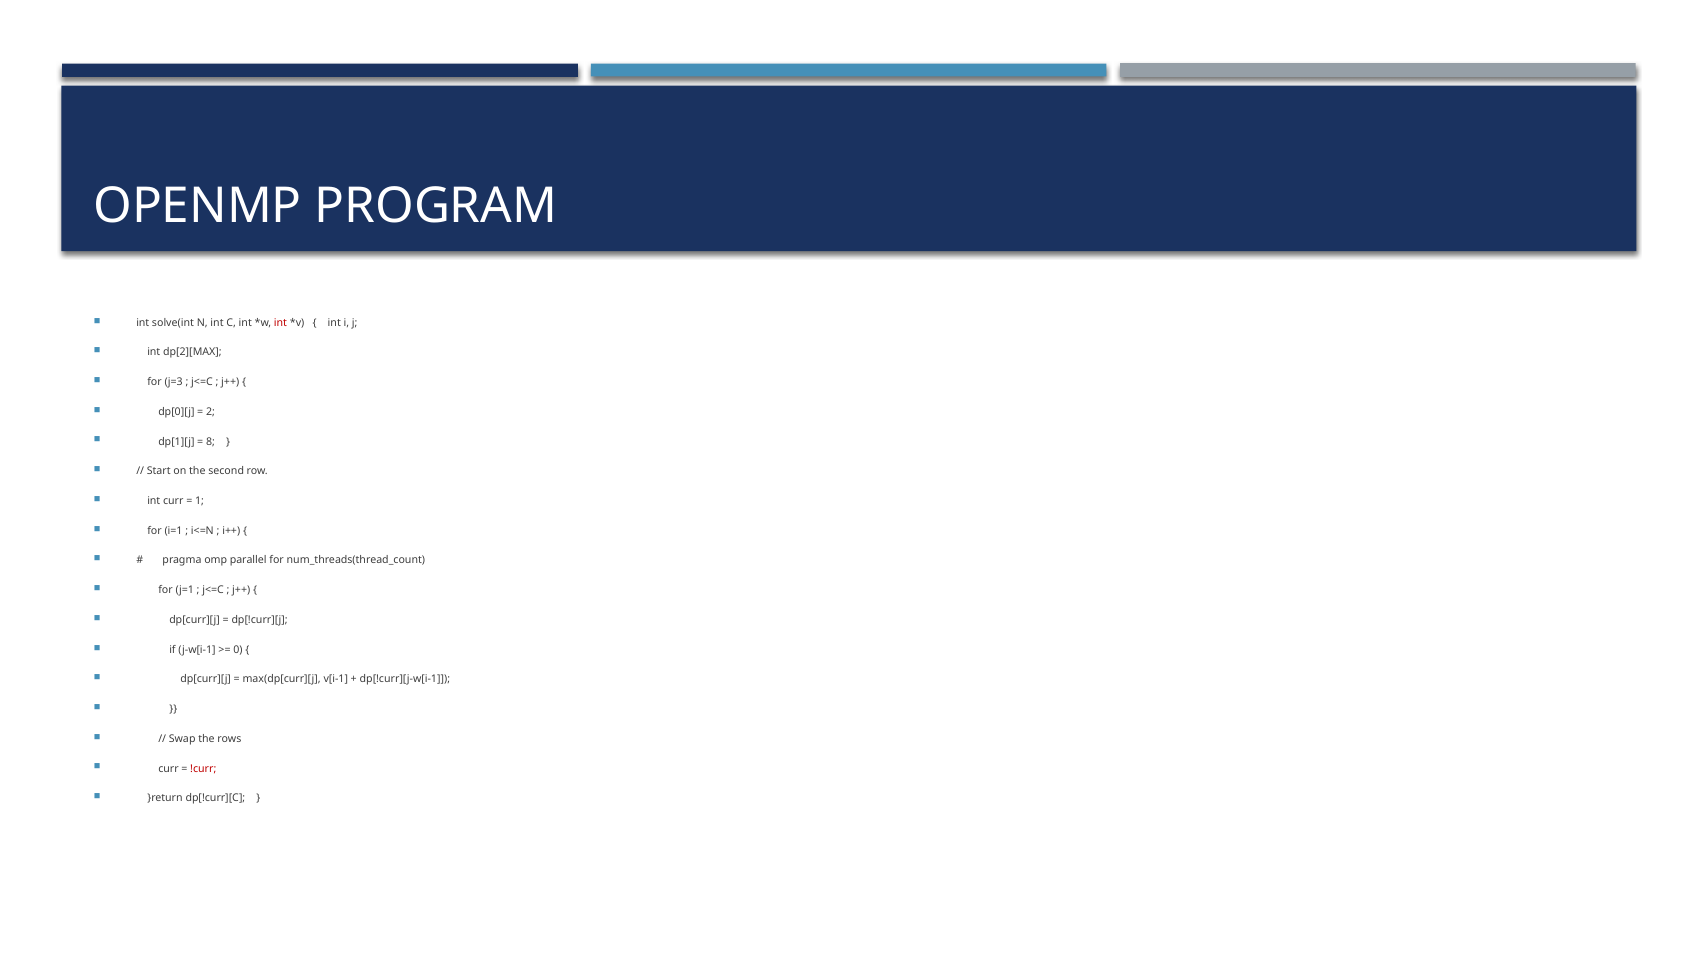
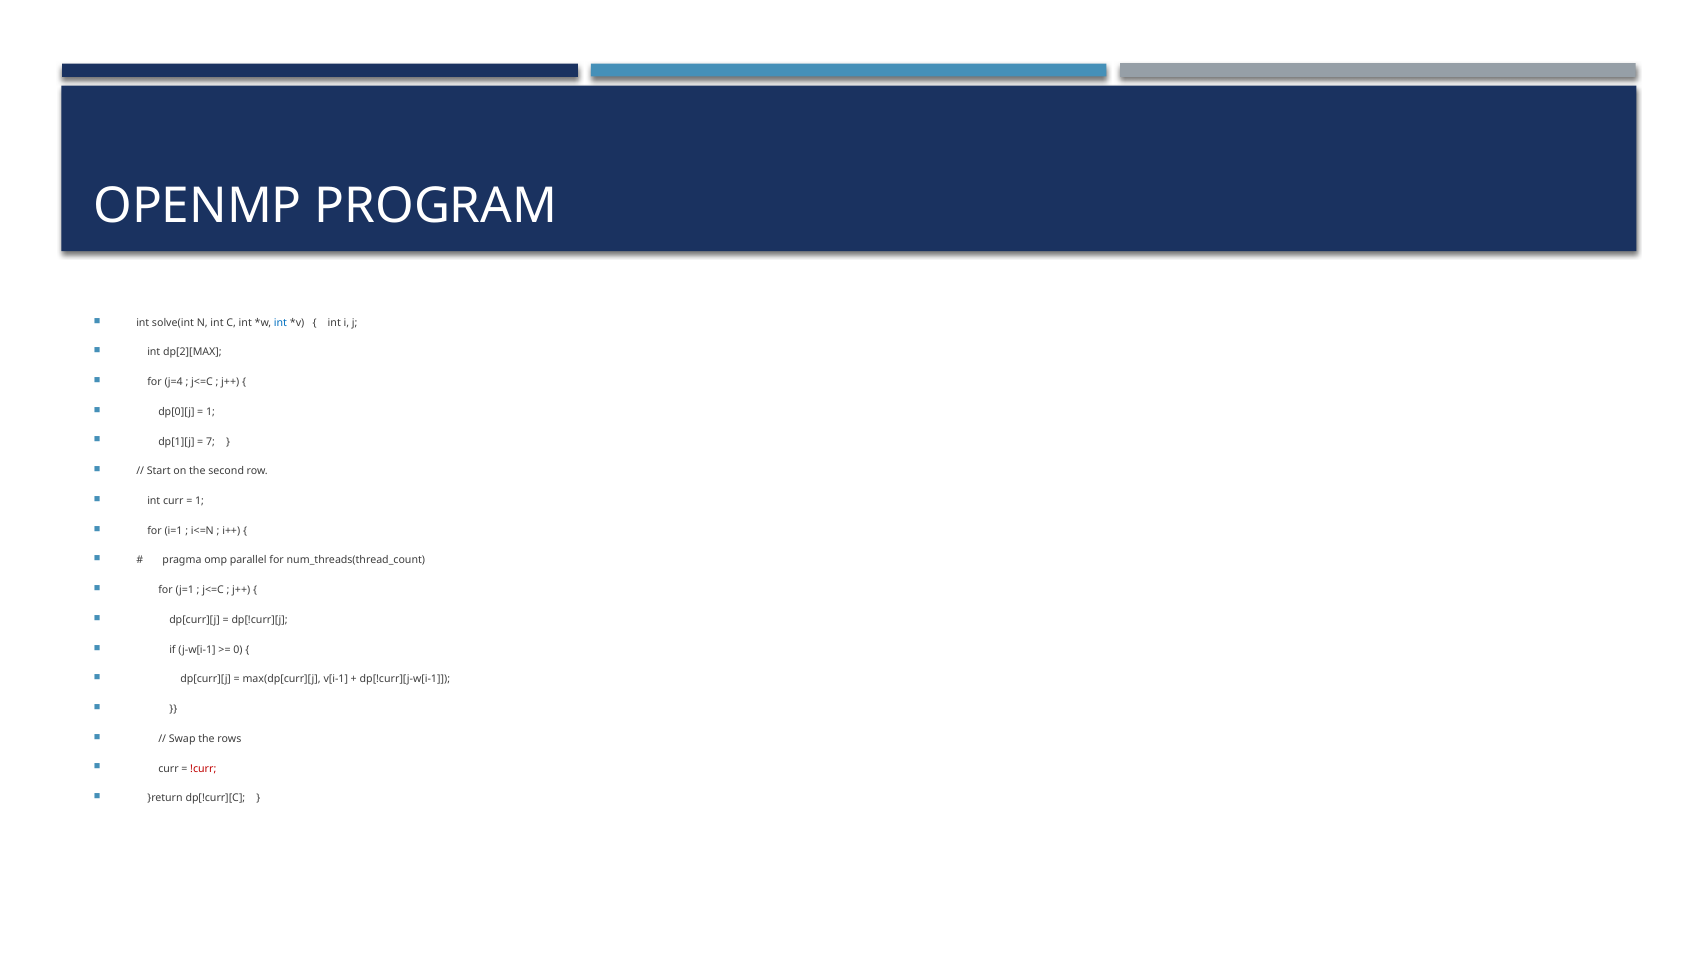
int at (280, 323) colour: red -> blue
j=3: j=3 -> j=4
2 at (211, 412): 2 -> 1
8: 8 -> 7
